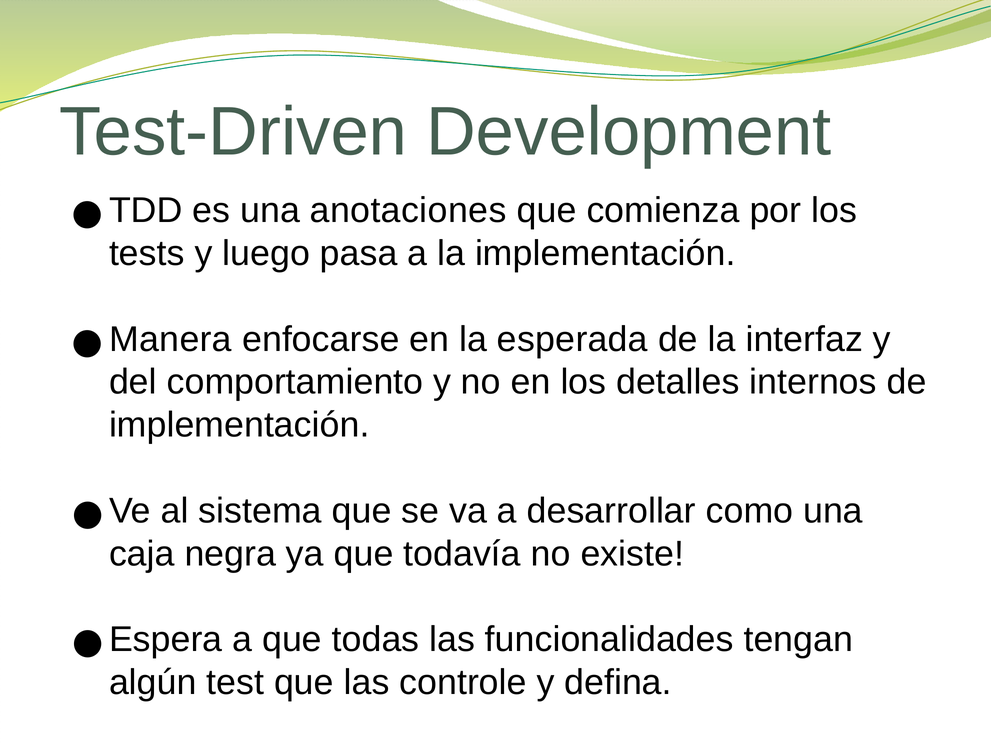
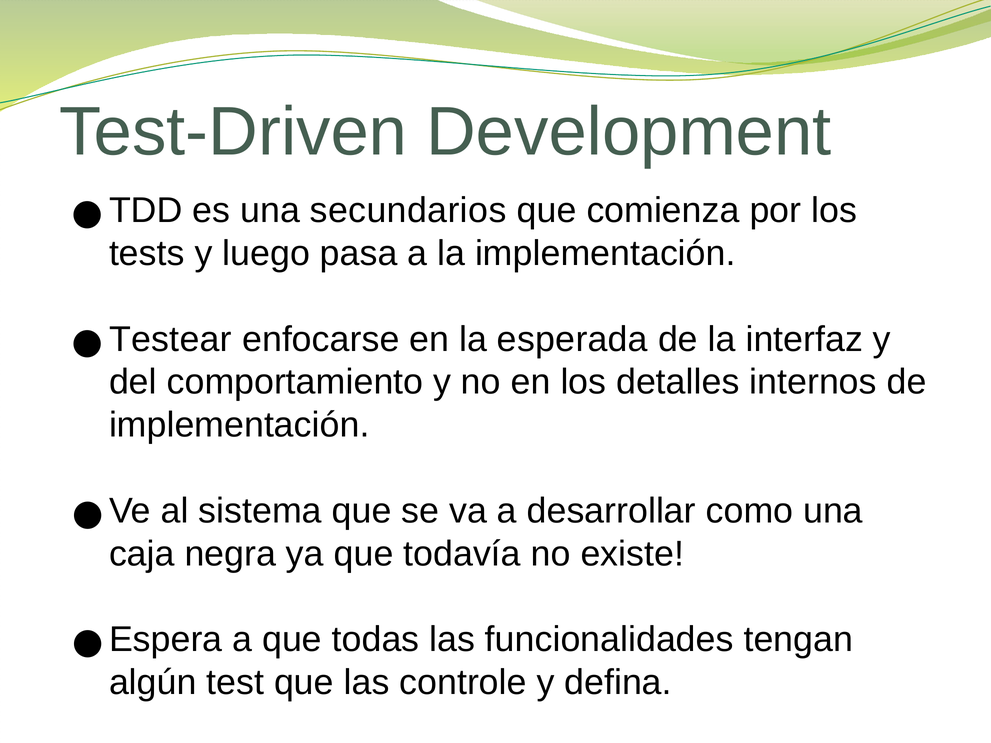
anotaciones: anotaciones -> secundarios
Manera: Manera -> Testear
